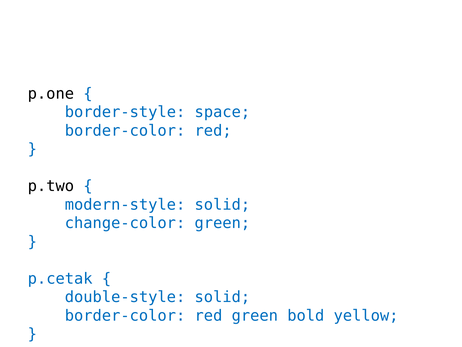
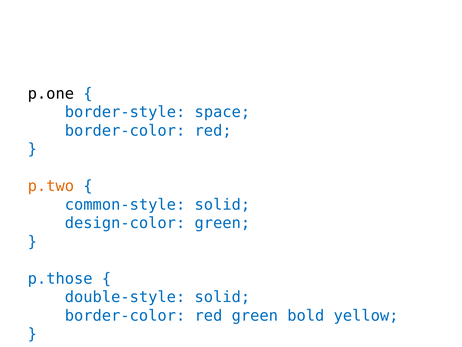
p.two colour: black -> orange
modern-style: modern-style -> common-style
change-color: change-color -> design-color
p.cetak: p.cetak -> p.those
